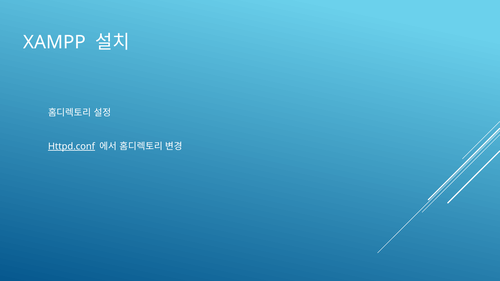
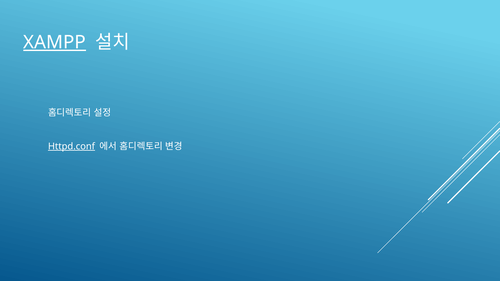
XAMPP underline: none -> present
